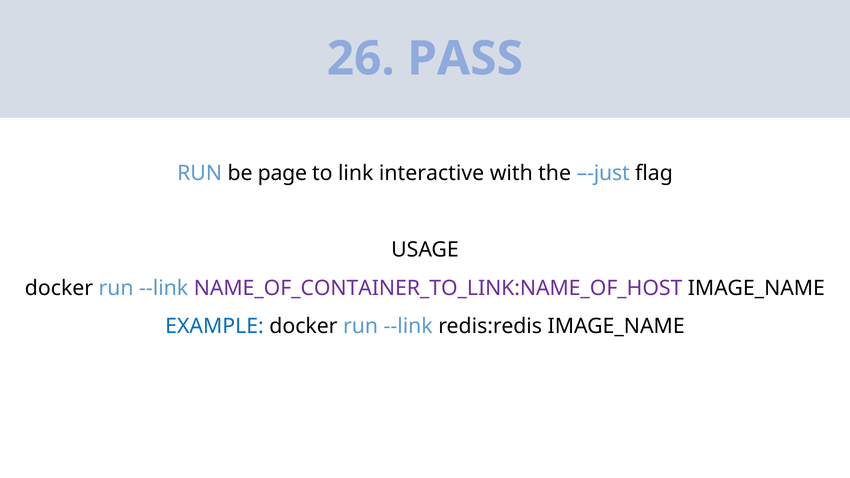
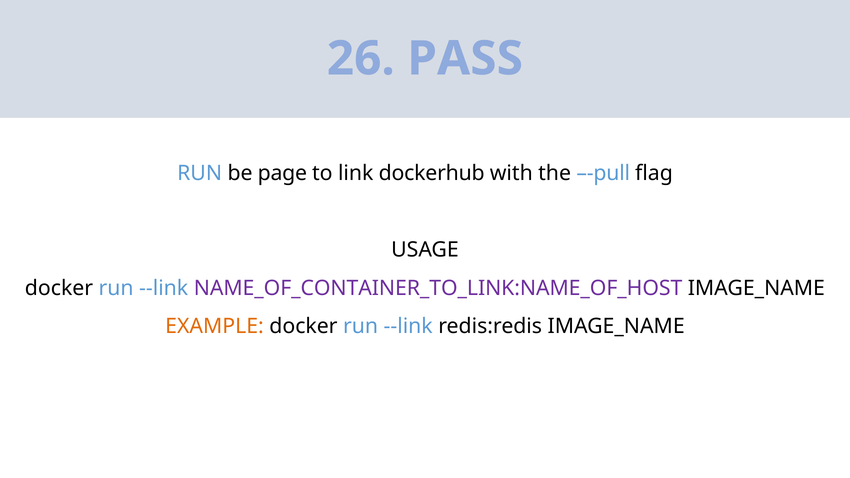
interactive: interactive -> dockerhub
–-just: –-just -> –-pull
EXAMPLE colour: blue -> orange
